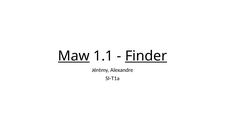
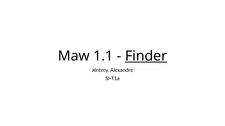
Maw underline: present -> none
